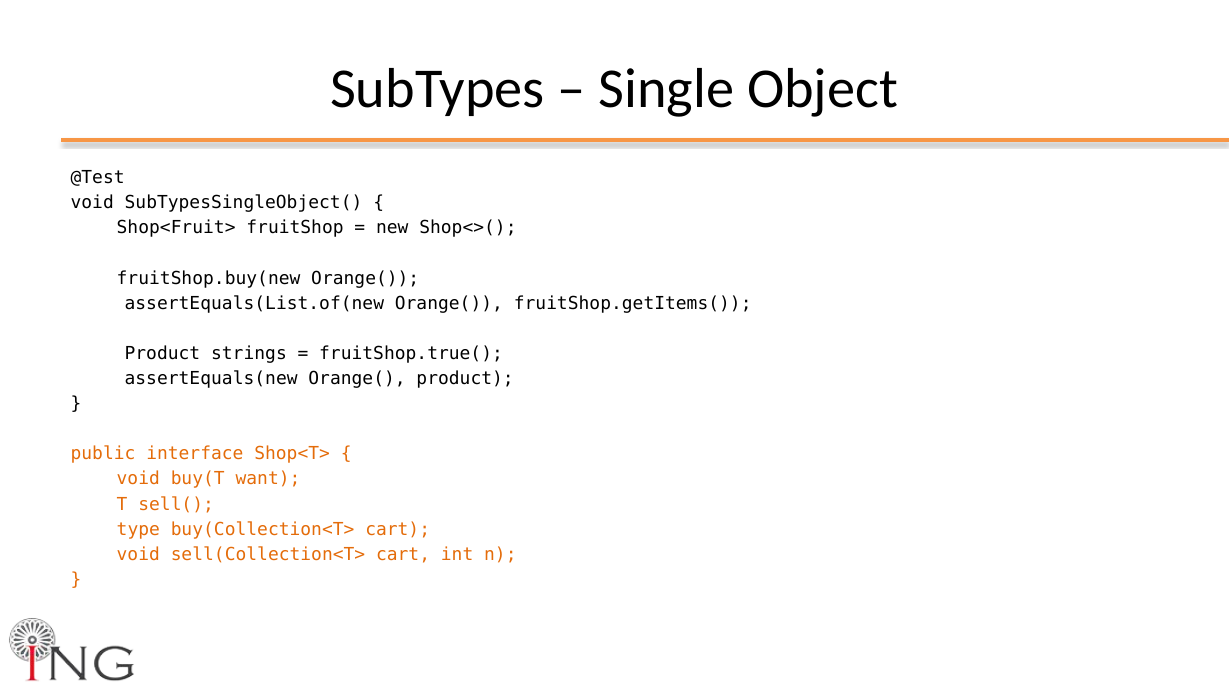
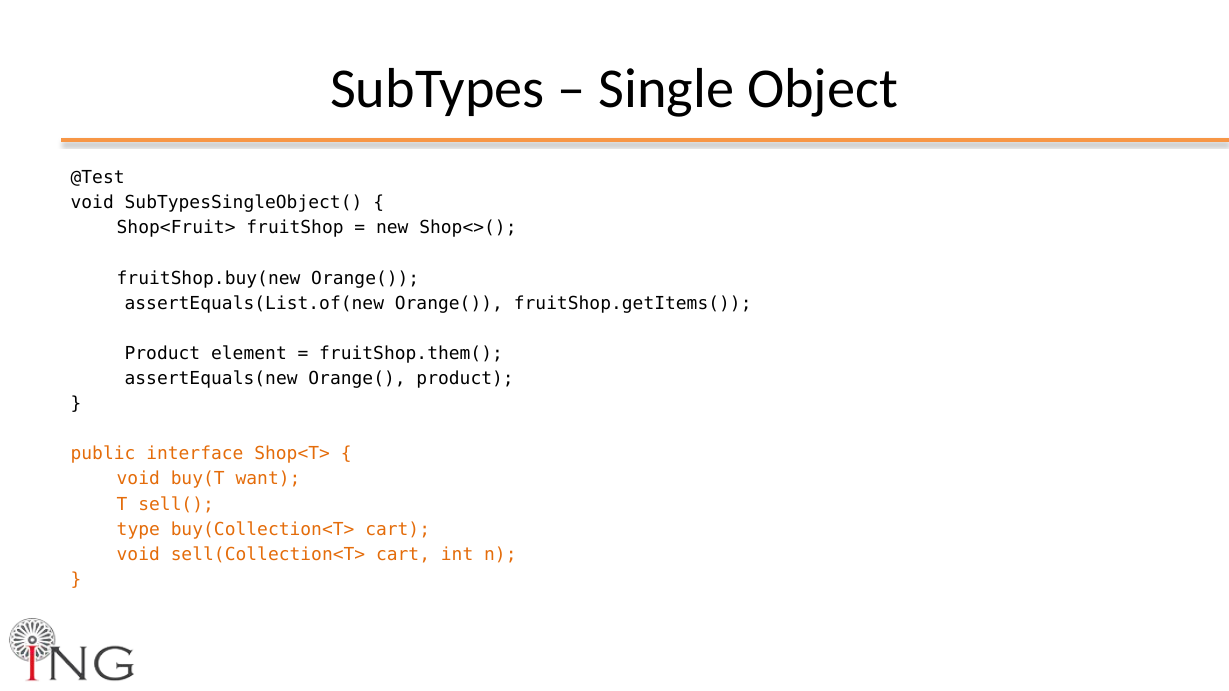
strings: strings -> element
fruitShop.true(: fruitShop.true( -> fruitShop.them(
